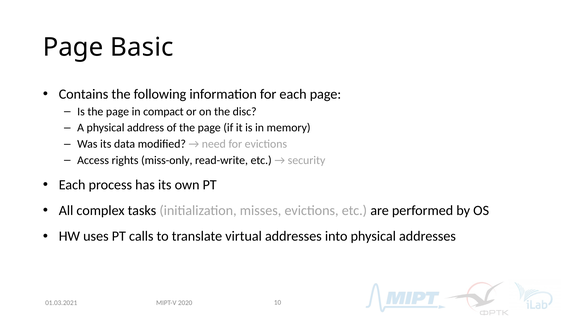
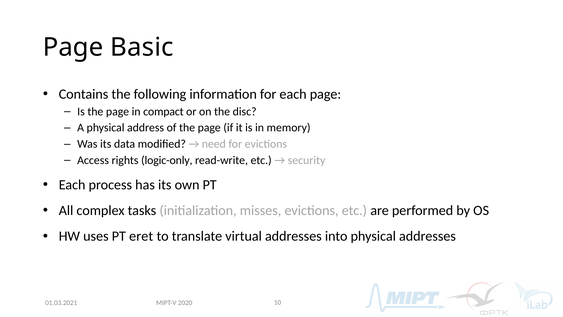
miss-only: miss-only -> logic-only
calls: calls -> eret
